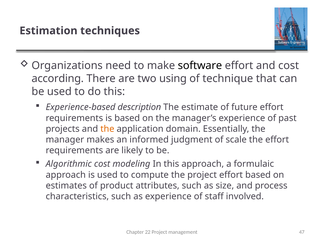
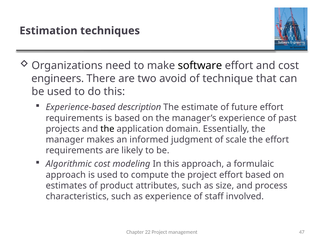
according: according -> engineers
using: using -> avoid
the at (107, 129) colour: orange -> black
